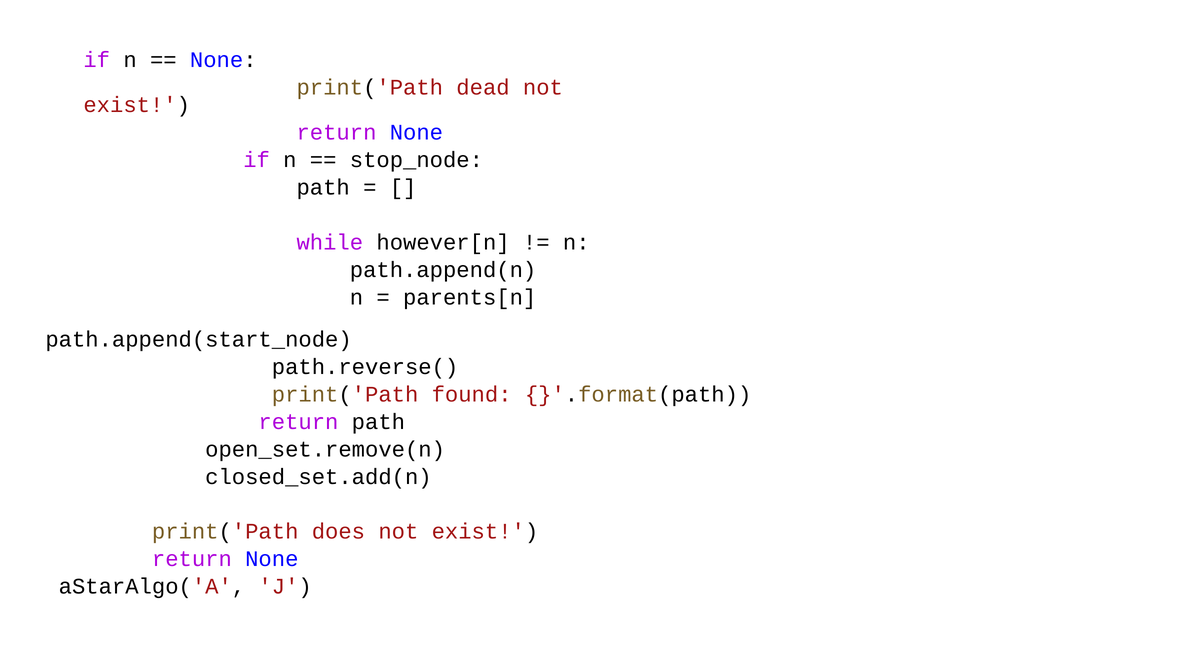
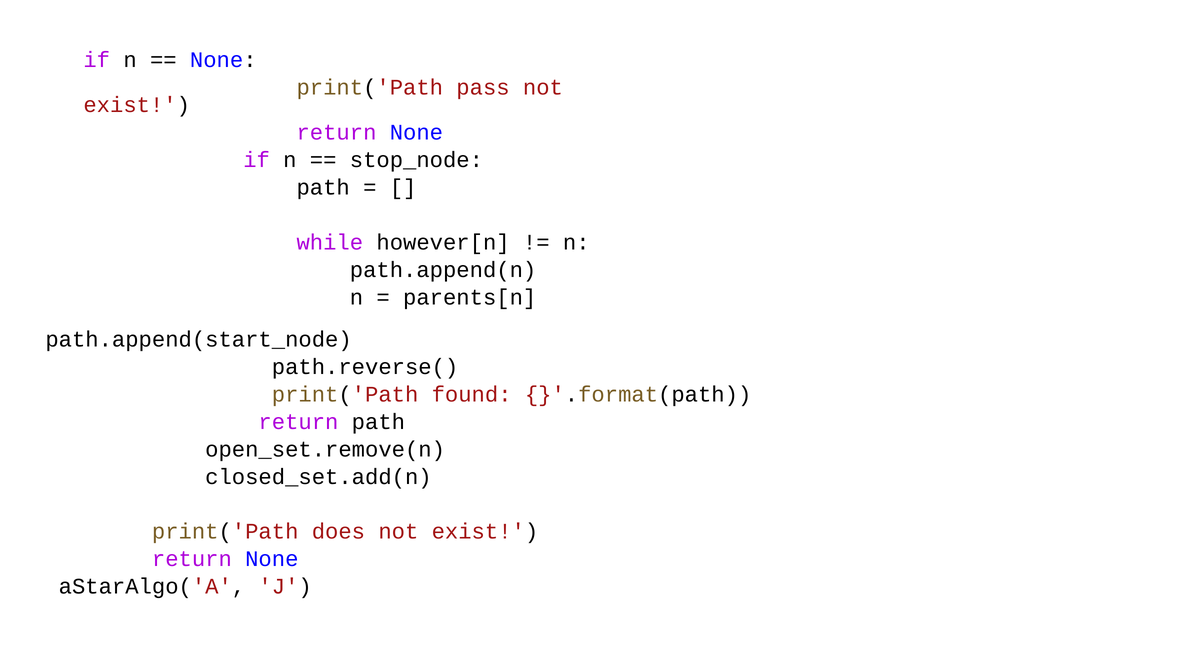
dead: dead -> pass
